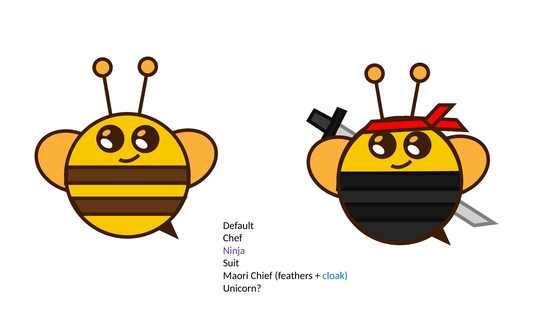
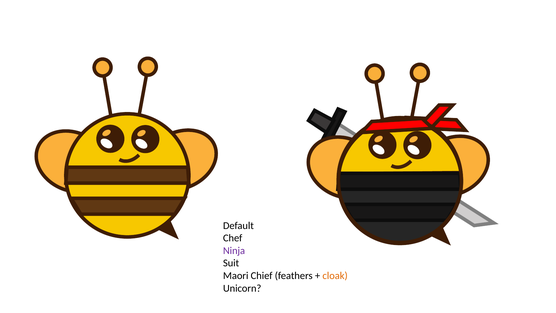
cloak colour: blue -> orange
